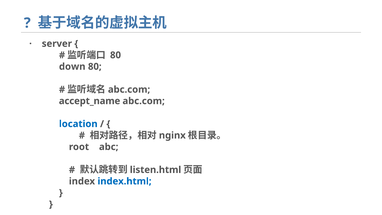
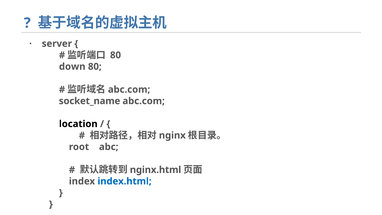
accept_name: accept_name -> socket_name
location colour: blue -> black
listen.html: listen.html -> nginx.html
